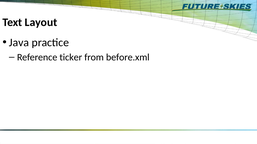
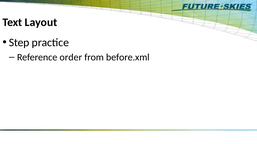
Java: Java -> Step
ticker: ticker -> order
